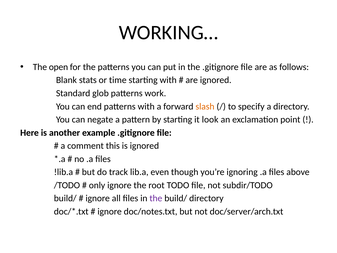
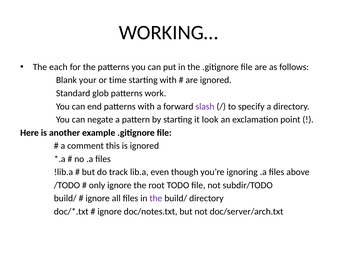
open: open -> each
stats: stats -> your
slash colour: orange -> purple
